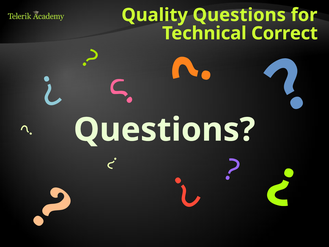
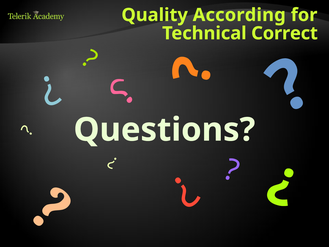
Quality Questions: Questions -> According
